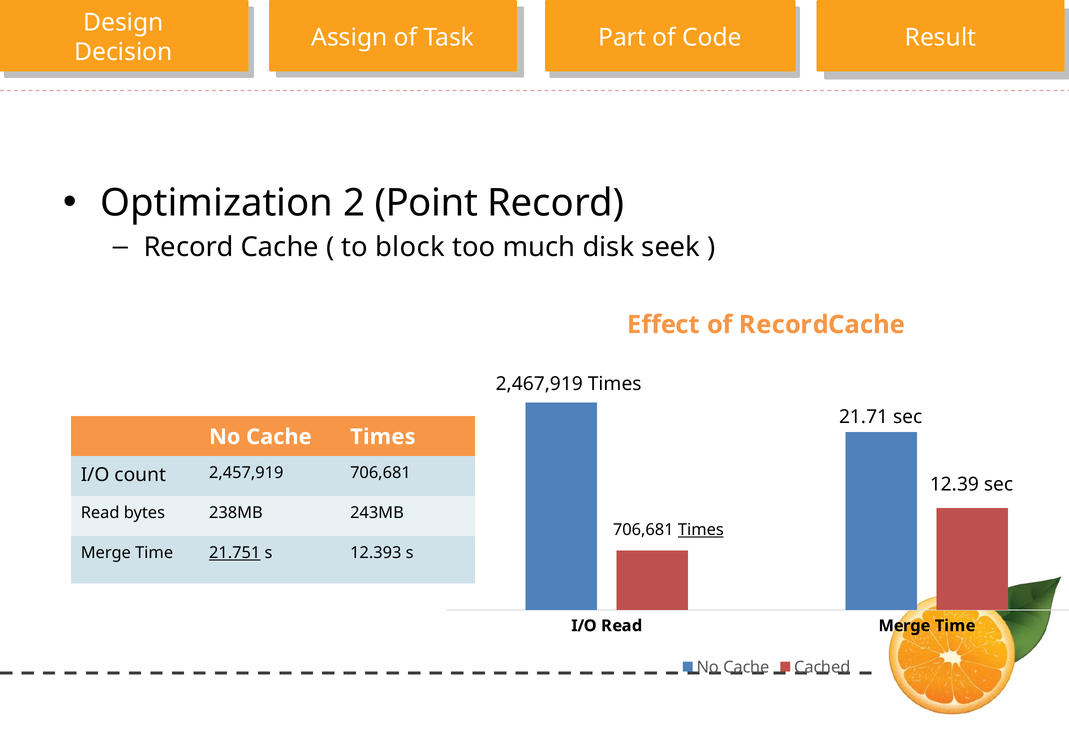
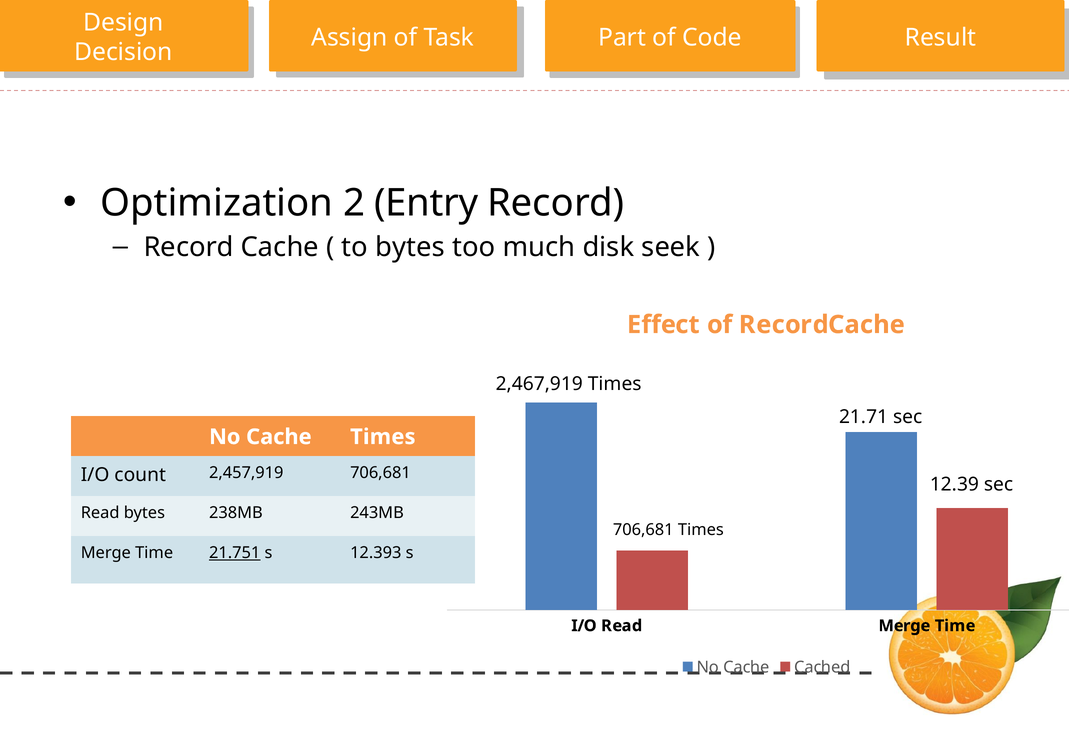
Point: Point -> Entry
to block: block -> bytes
Times at (701, 530) underline: present -> none
